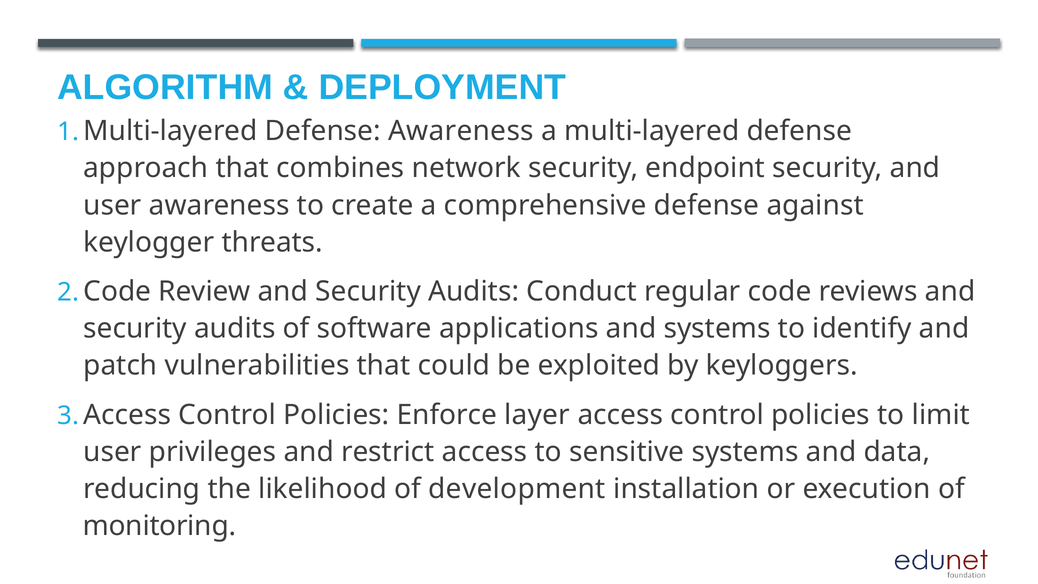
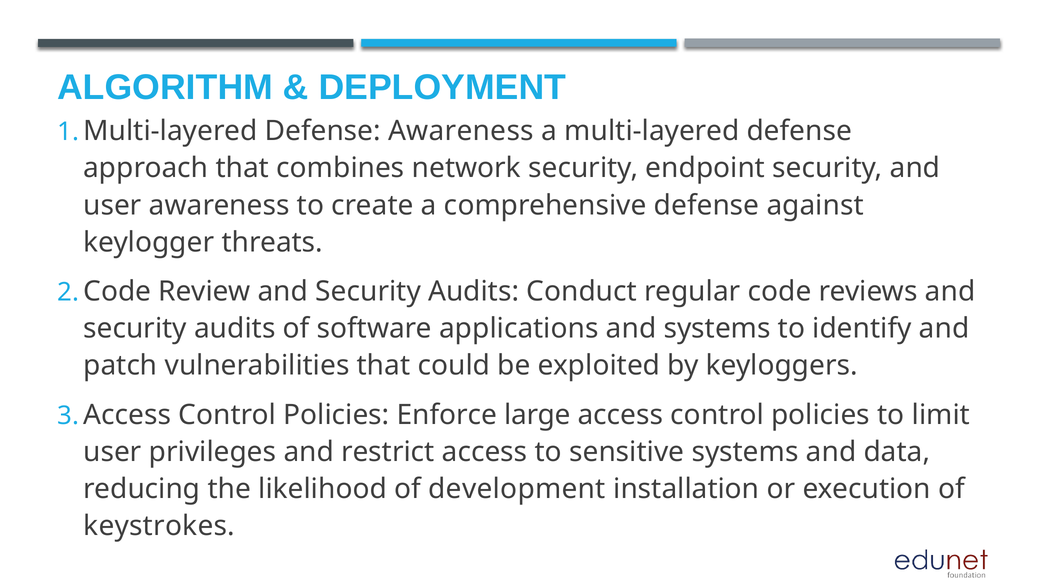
layer: layer -> large
monitoring: monitoring -> keystrokes
